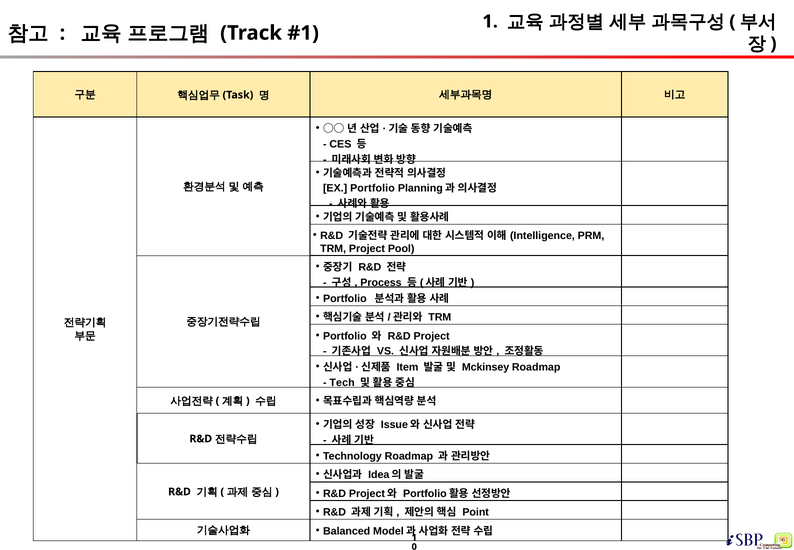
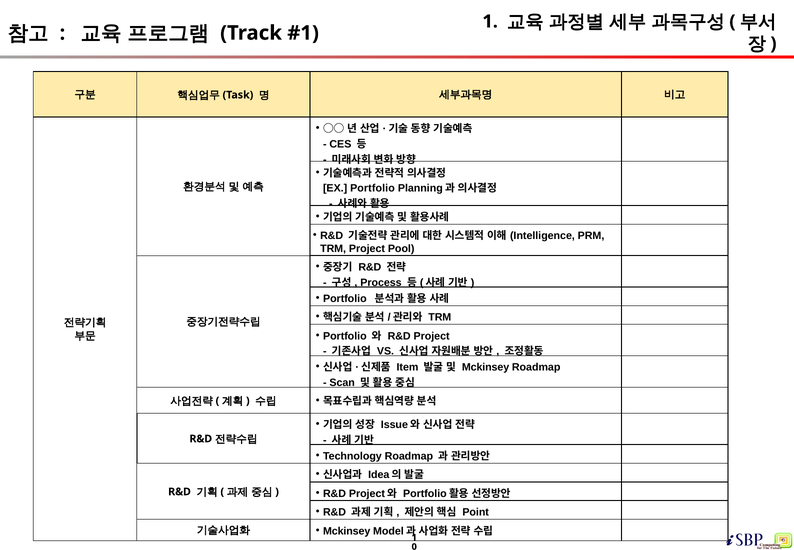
Tech: Tech -> Scan
Balanced at (347, 531): Balanced -> Mckinsey
